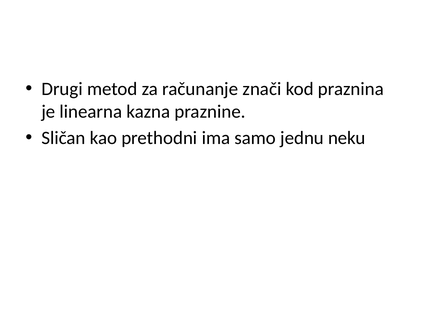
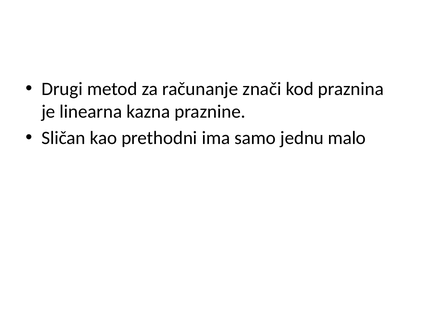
neku: neku -> malo
